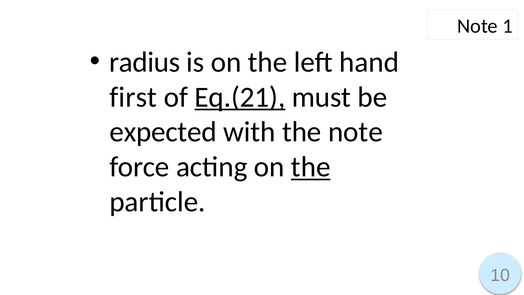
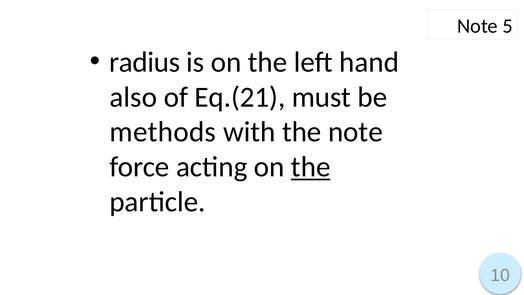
1: 1 -> 5
first: first -> also
Eq.(21 underline: present -> none
expected: expected -> methods
